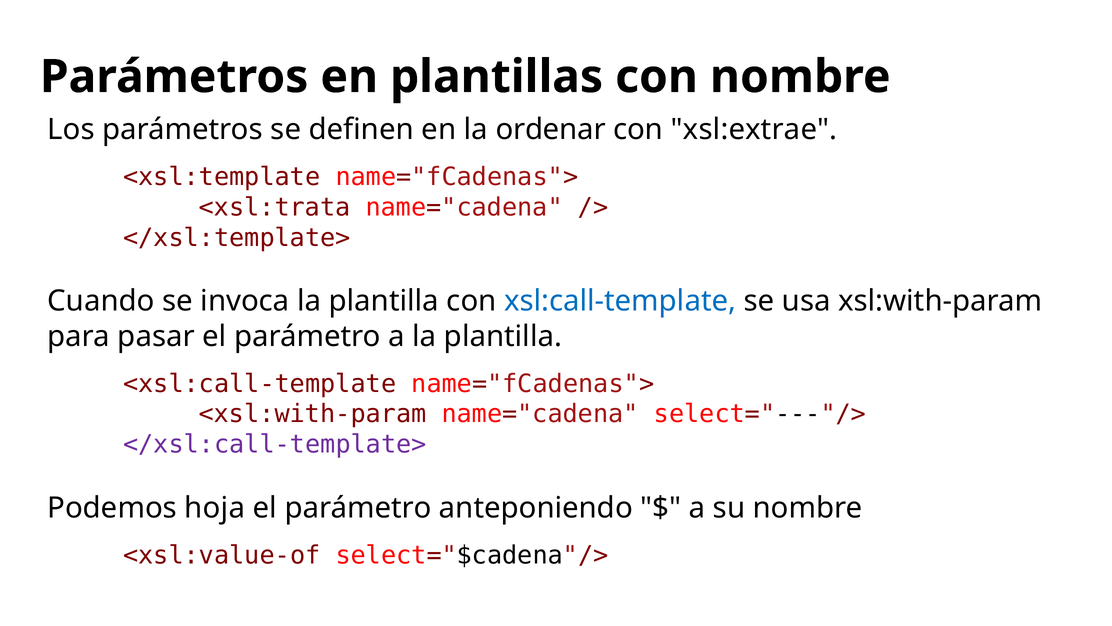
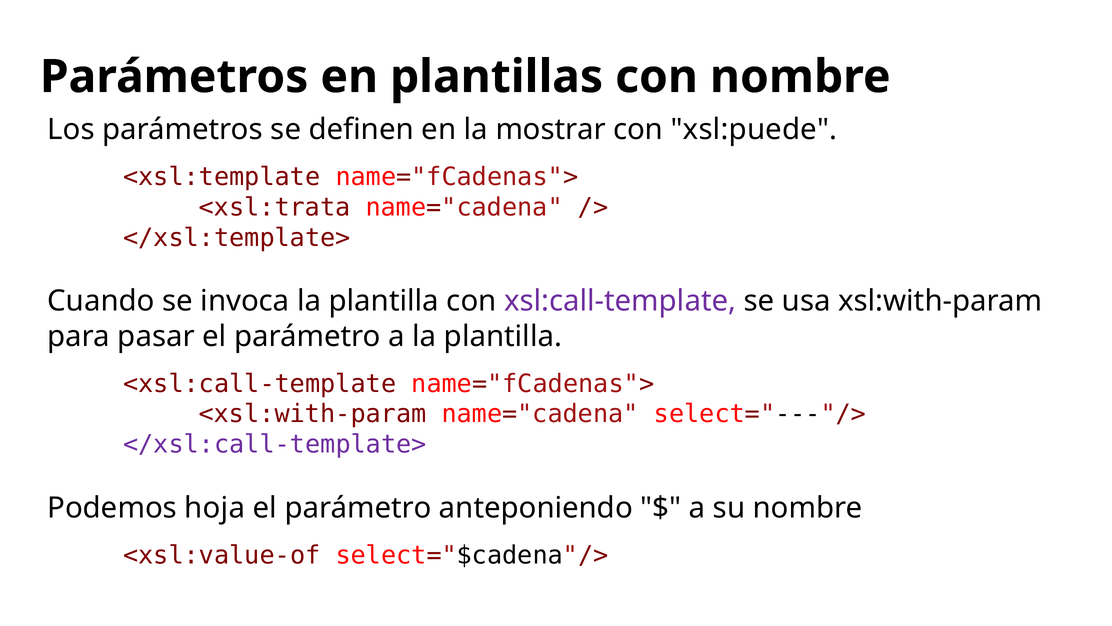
ordenar: ordenar -> mostrar
xsl:extrae: xsl:extrae -> xsl:puede
xsl:call-template colour: blue -> purple
